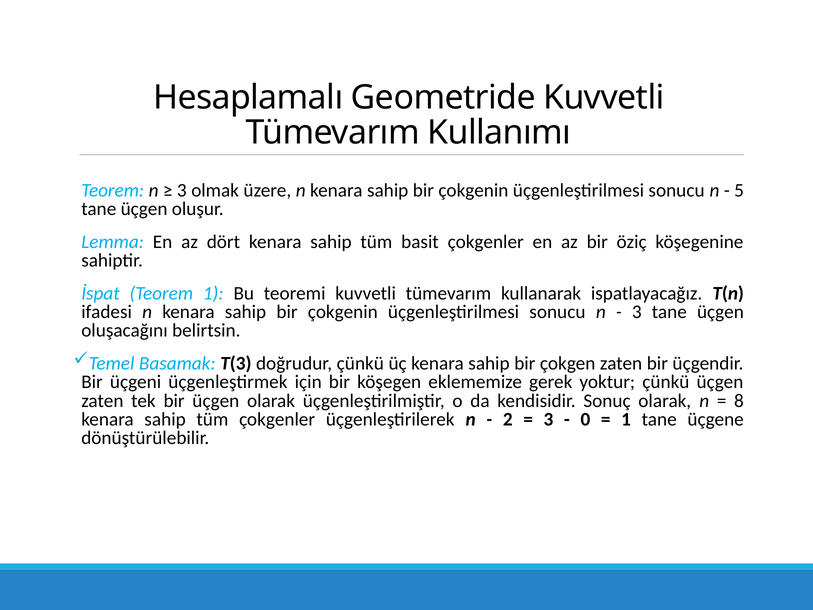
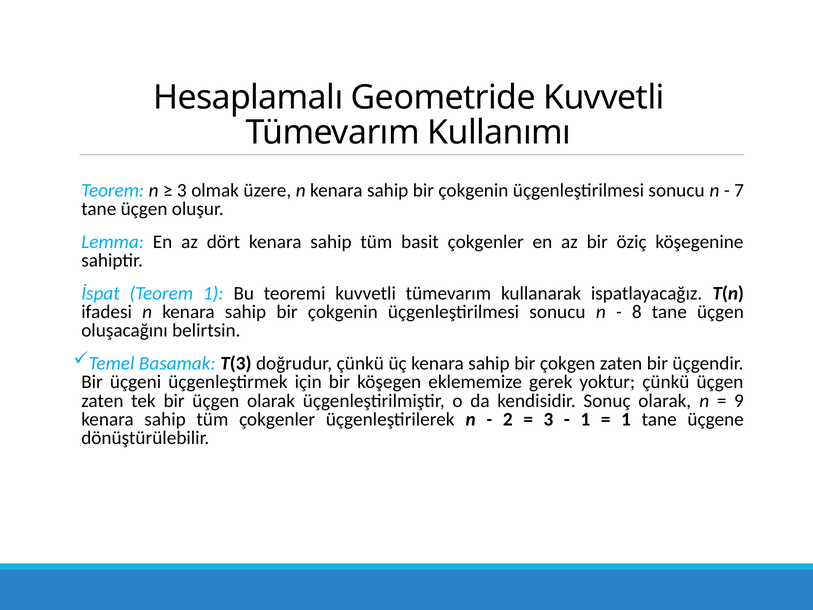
5: 5 -> 7
3 at (637, 312): 3 -> 8
8: 8 -> 9
0 at (585, 419): 0 -> 1
